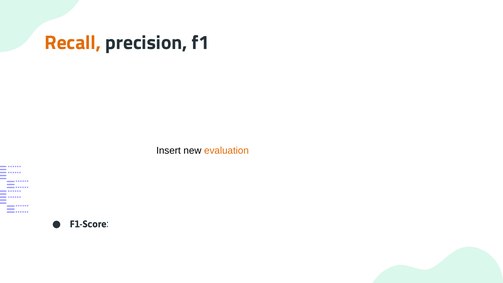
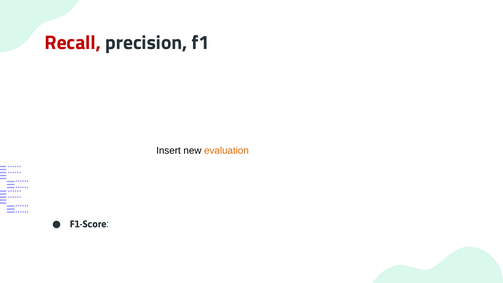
Recall colour: orange -> red
